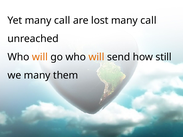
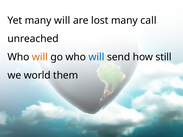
Yet many call: call -> will
will at (96, 57) colour: orange -> blue
we many: many -> world
